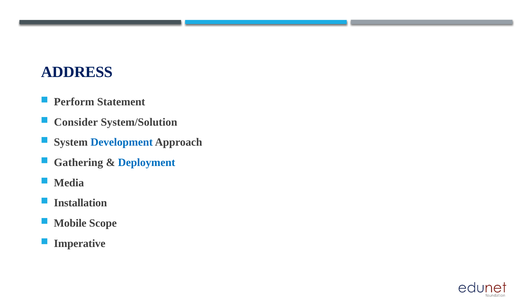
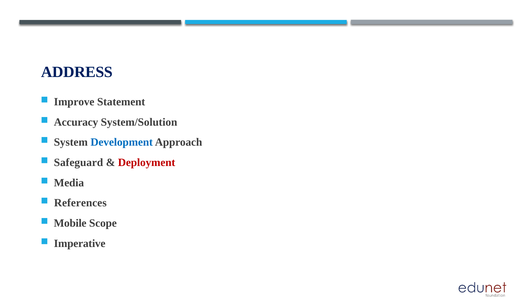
Perform: Perform -> Improve
Consider: Consider -> Accuracy
Gathering: Gathering -> Safeguard
Deployment colour: blue -> red
Installation: Installation -> References
